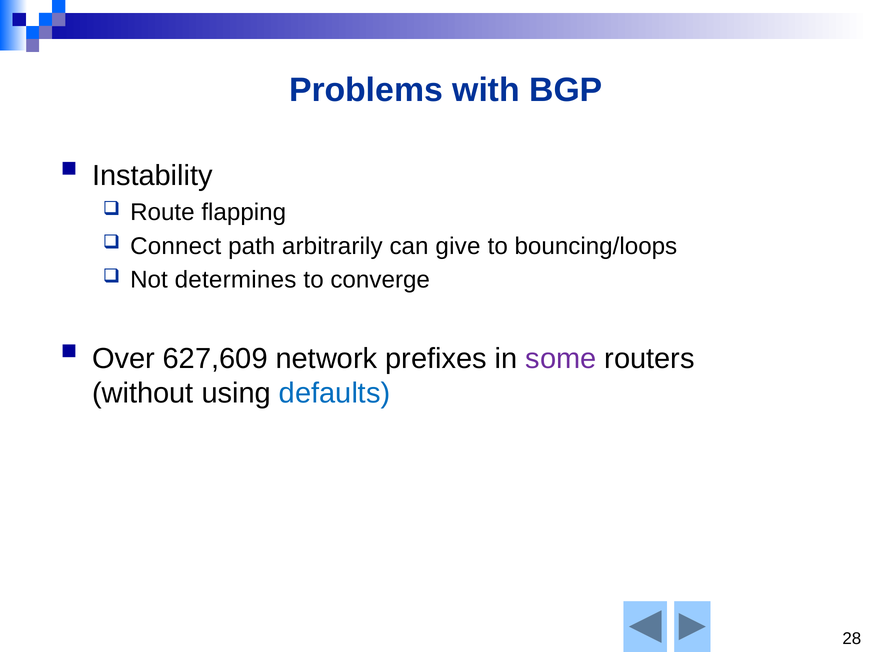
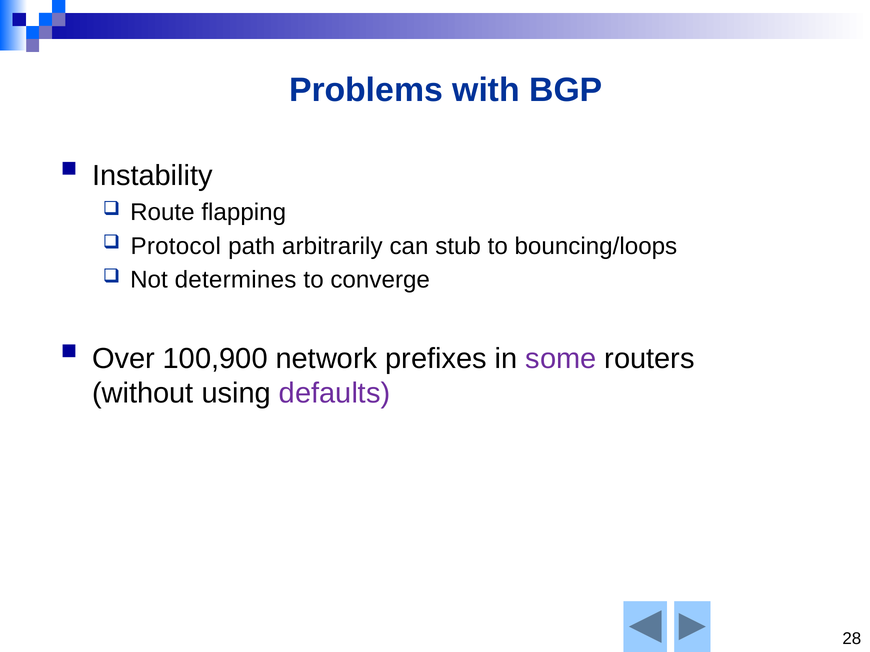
Connect: Connect -> Protocol
give: give -> stub
627,609: 627,609 -> 100,900
defaults colour: blue -> purple
